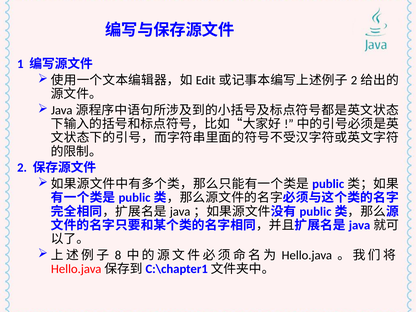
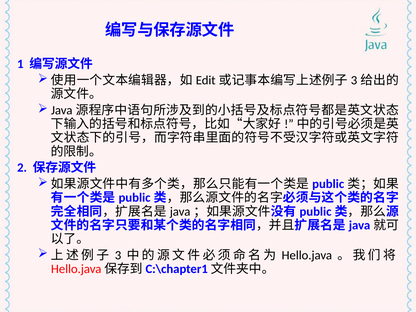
2 at (354, 80): 2 -> 3
8 at (118, 255): 8 -> 3
